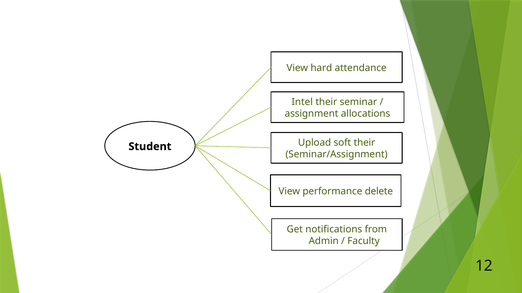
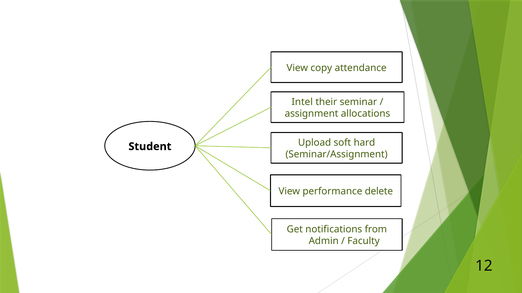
hard: hard -> copy
soft their: their -> hard
